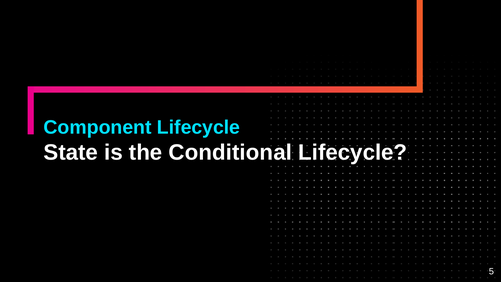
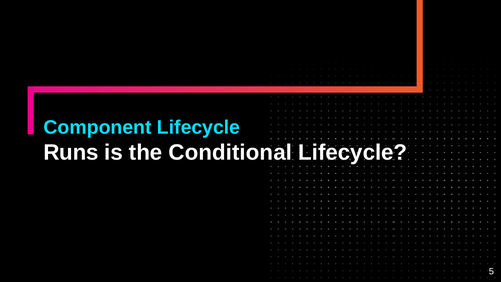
State: State -> Runs
